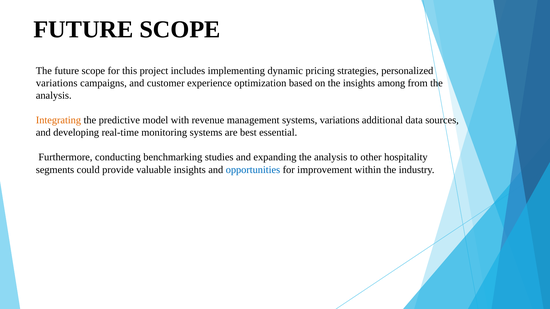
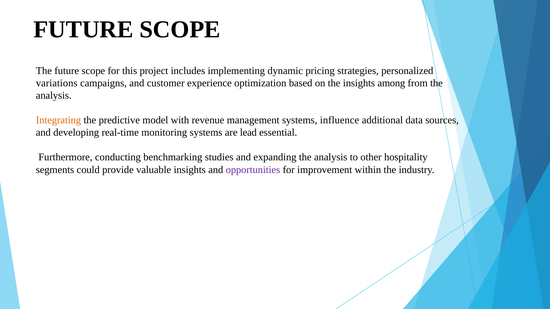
systems variations: variations -> influence
best: best -> lead
opportunities colour: blue -> purple
